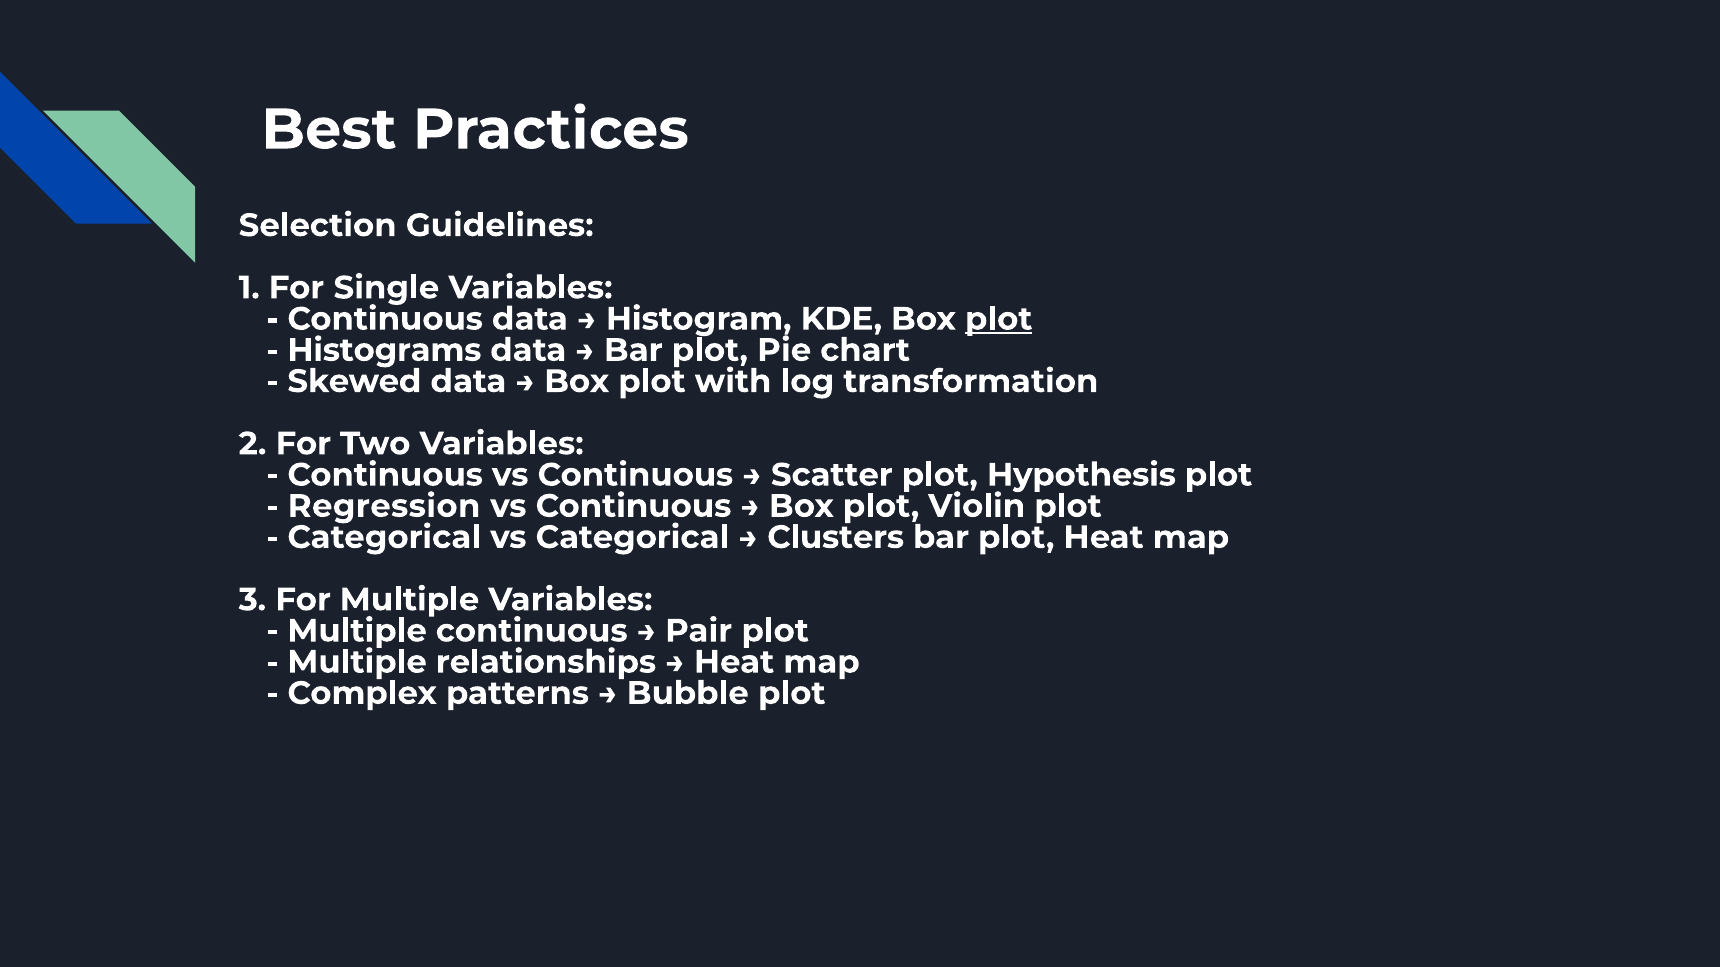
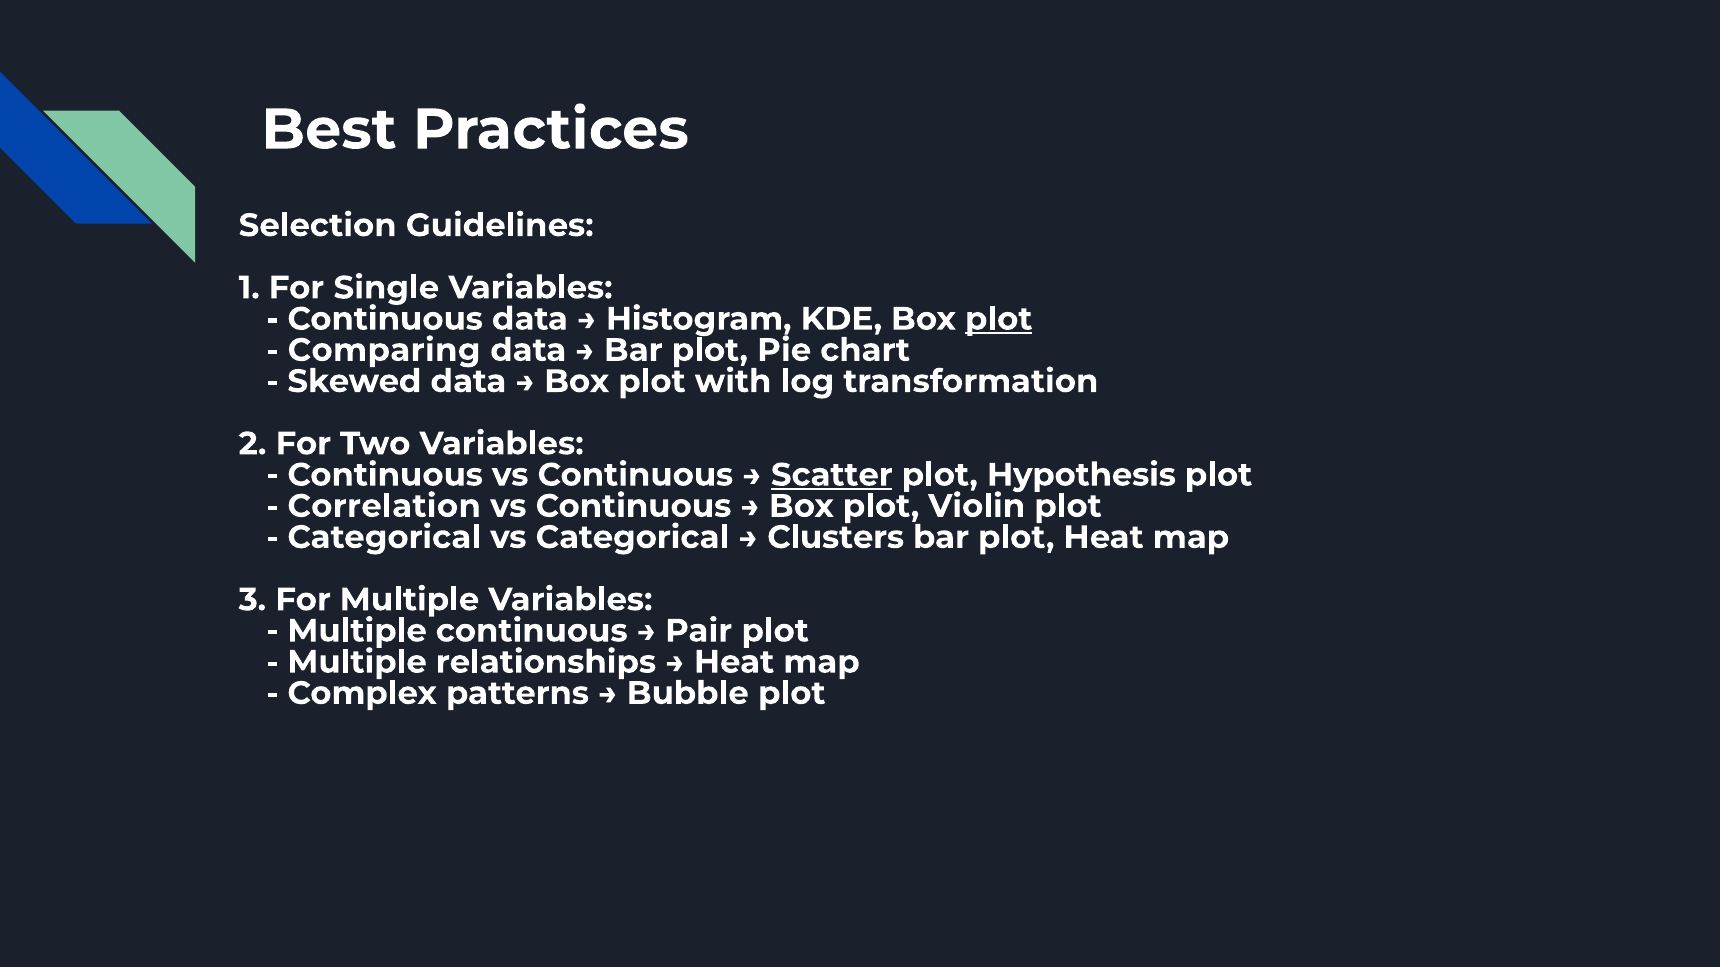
Histograms: Histograms -> Comparing
Scatter underline: none -> present
Regression: Regression -> Correlation
